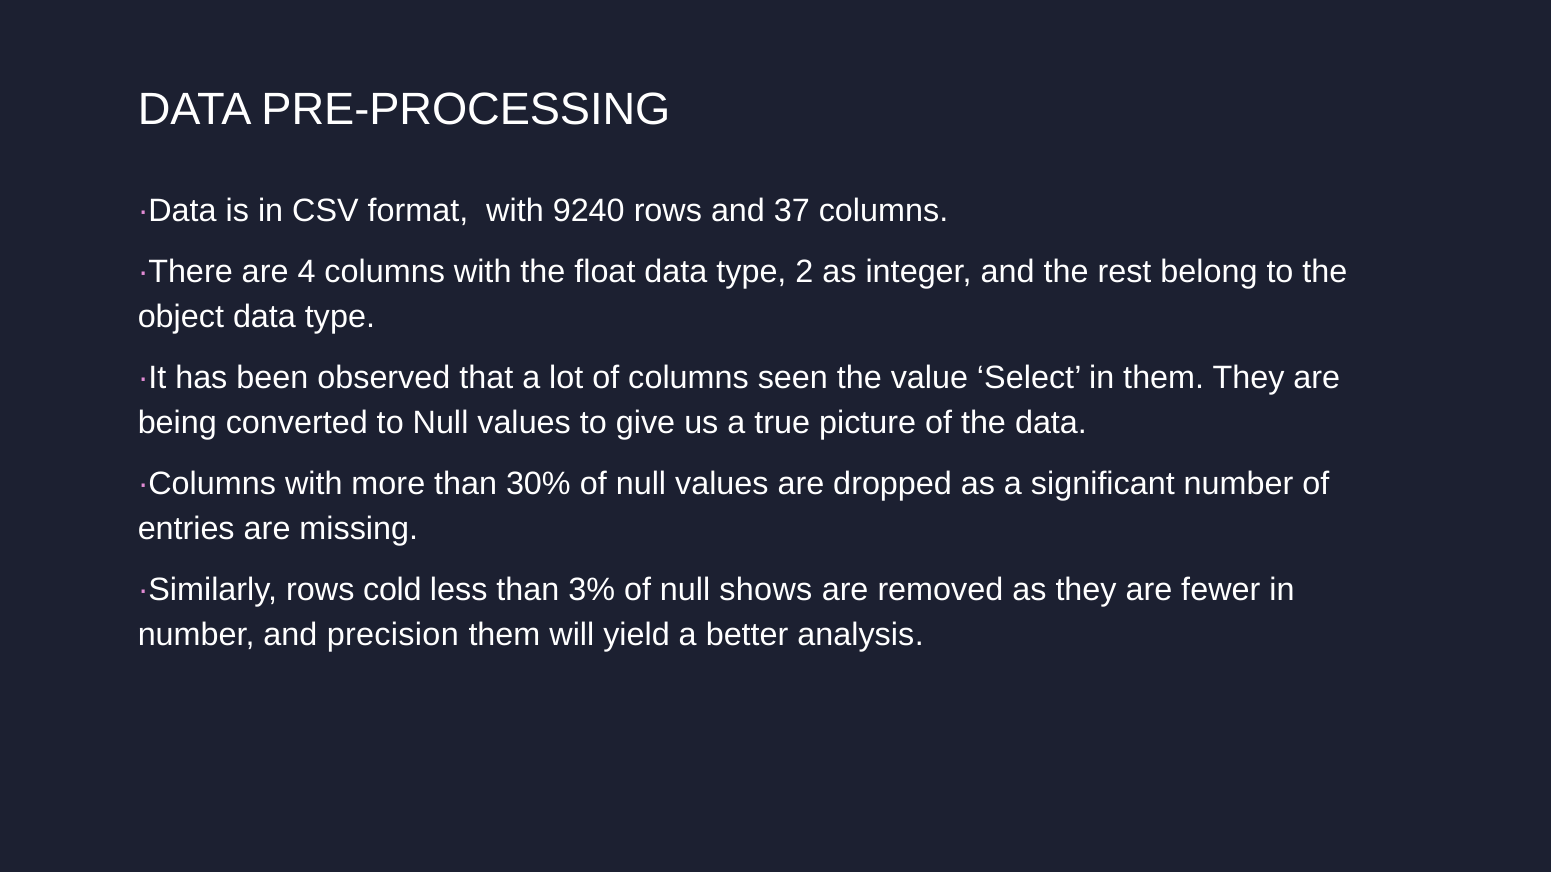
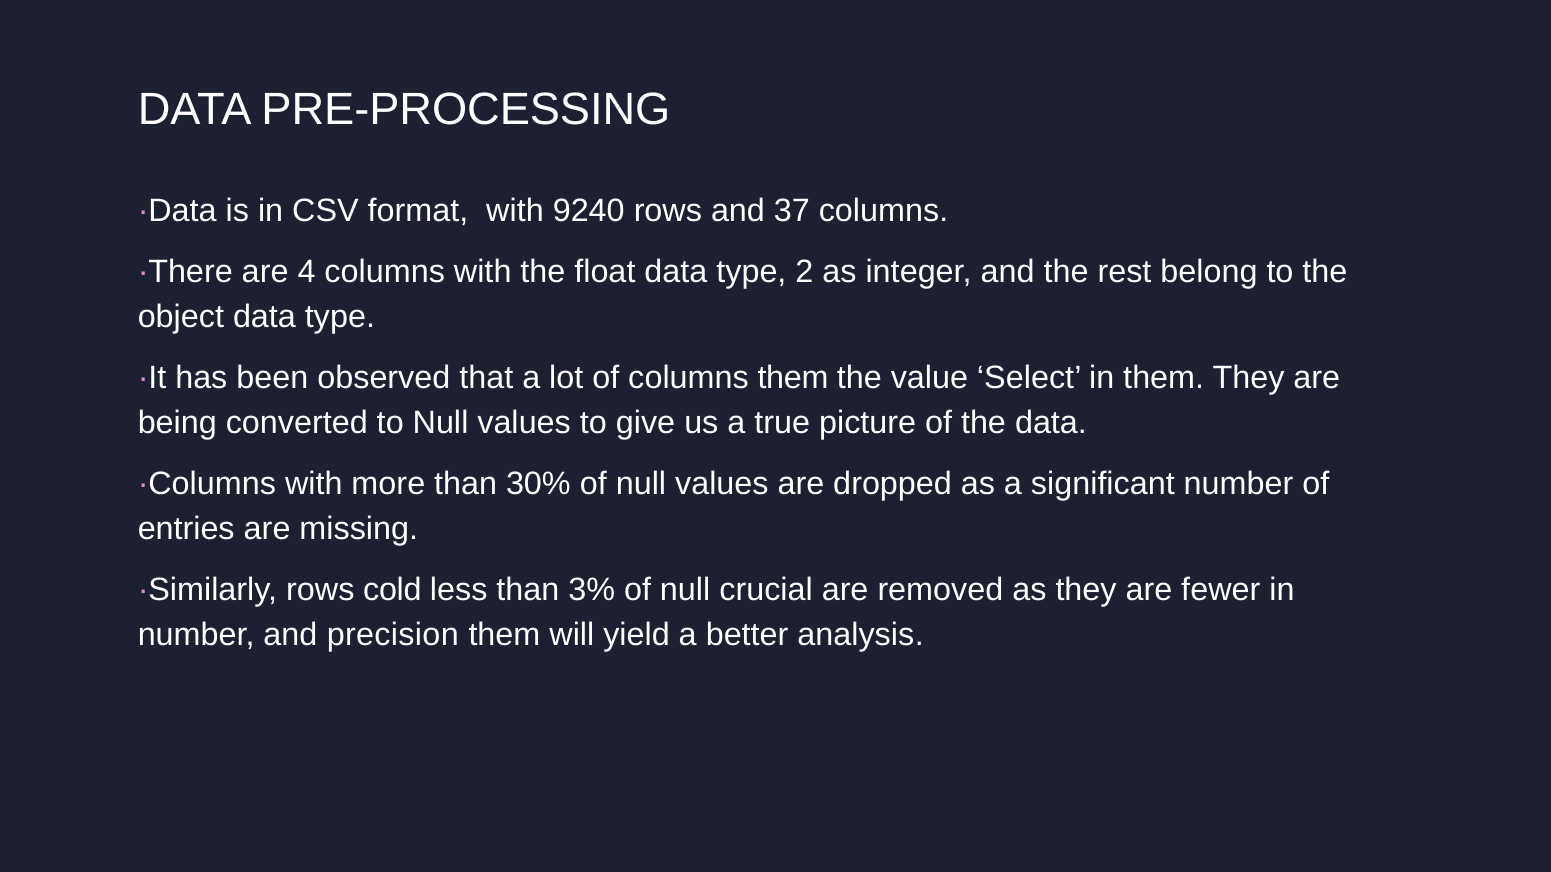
columns seen: seen -> them
shows: shows -> crucial
